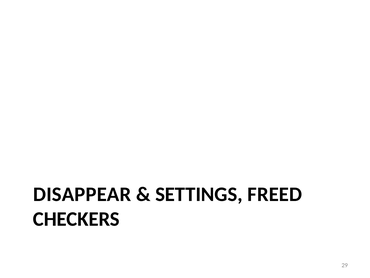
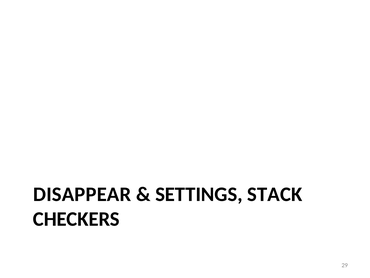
FREED: FREED -> STACK
